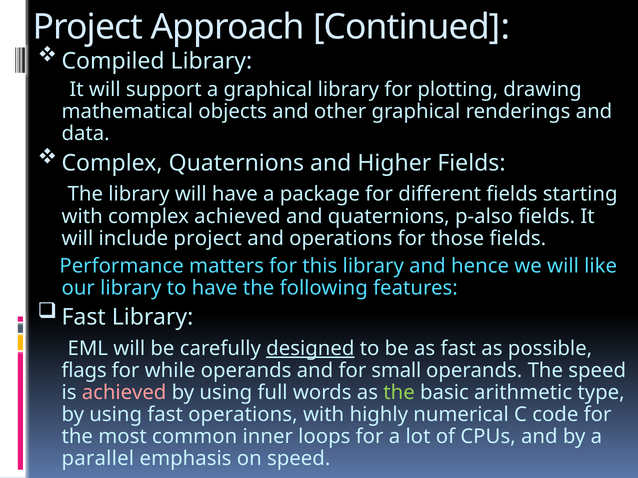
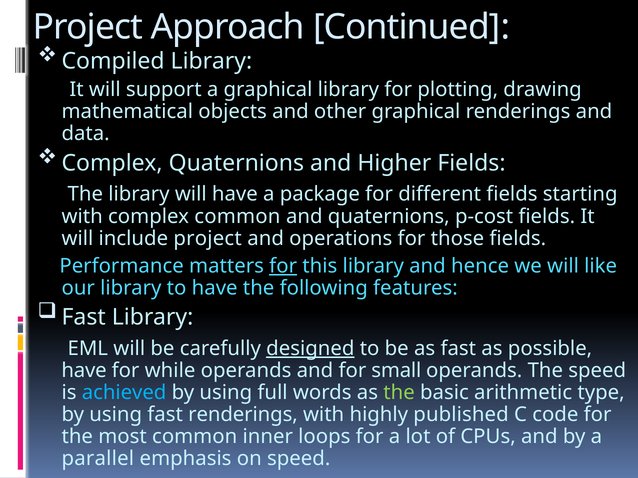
complex achieved: achieved -> common
p-also: p-also -> p-cost
for at (283, 266) underline: none -> present
flags at (84, 371): flags -> have
achieved at (124, 393) colour: pink -> light blue
fast operations: operations -> renderings
numerical: numerical -> published
